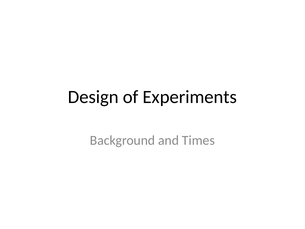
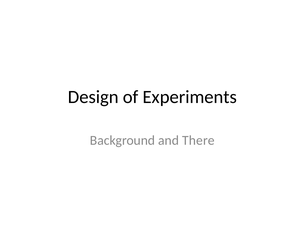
Times: Times -> There
